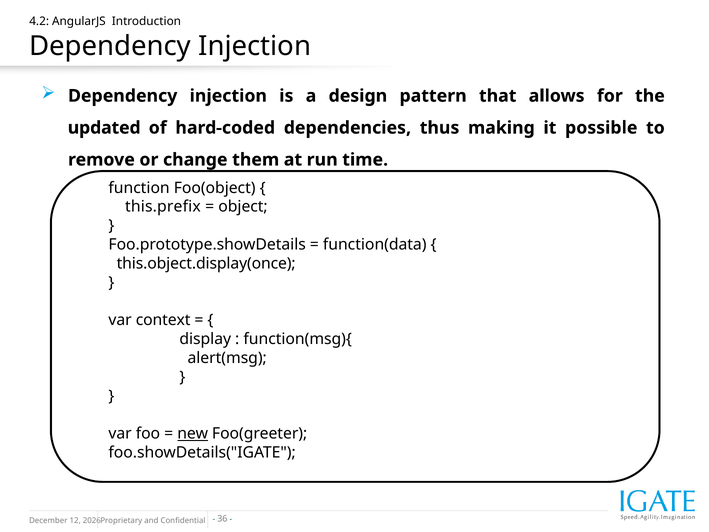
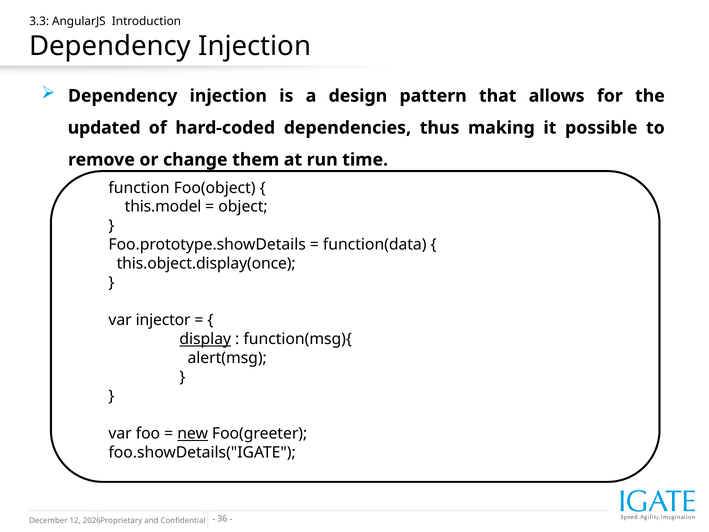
4.2: 4.2 -> 3.3
this.prefix: this.prefix -> this.model
context: context -> injector
display underline: none -> present
